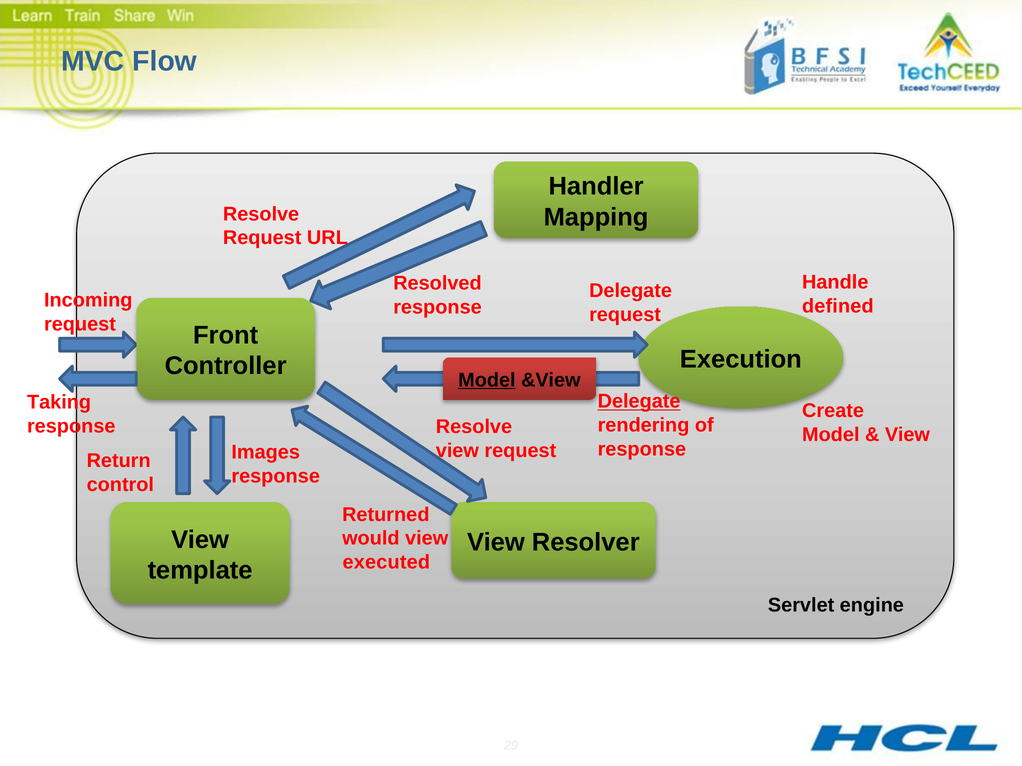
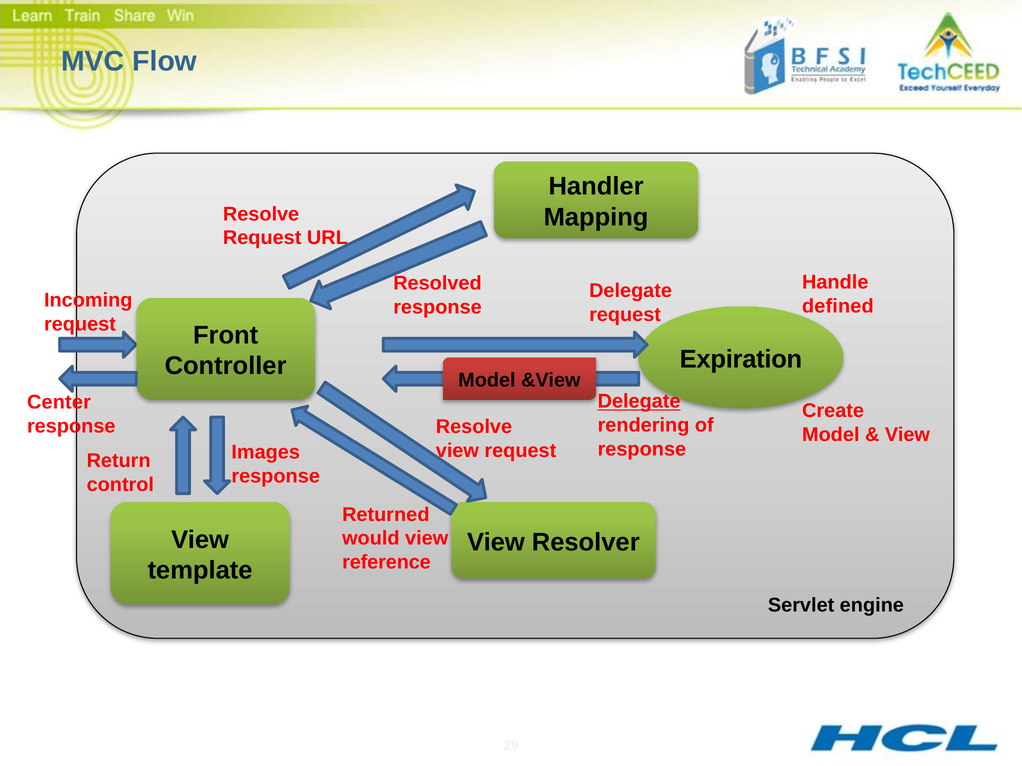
Execution: Execution -> Expiration
Model at (487, 380) underline: present -> none
Taking: Taking -> Center
executed: executed -> reference
